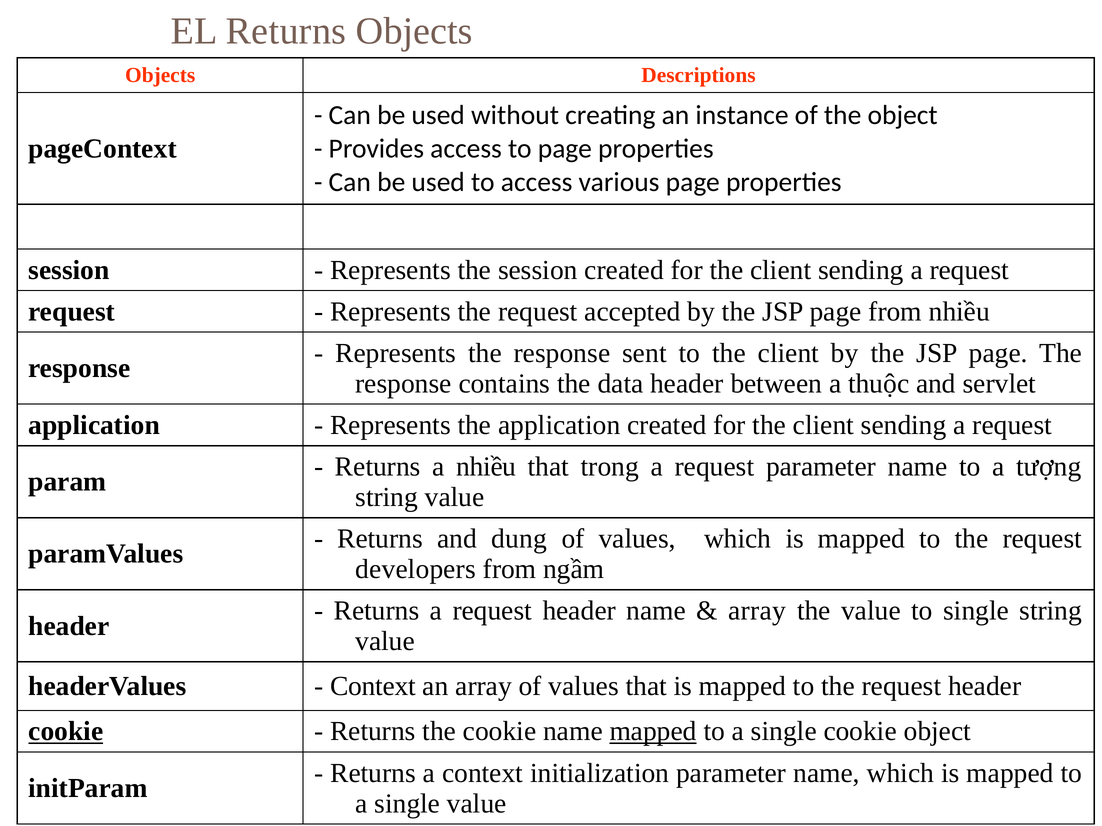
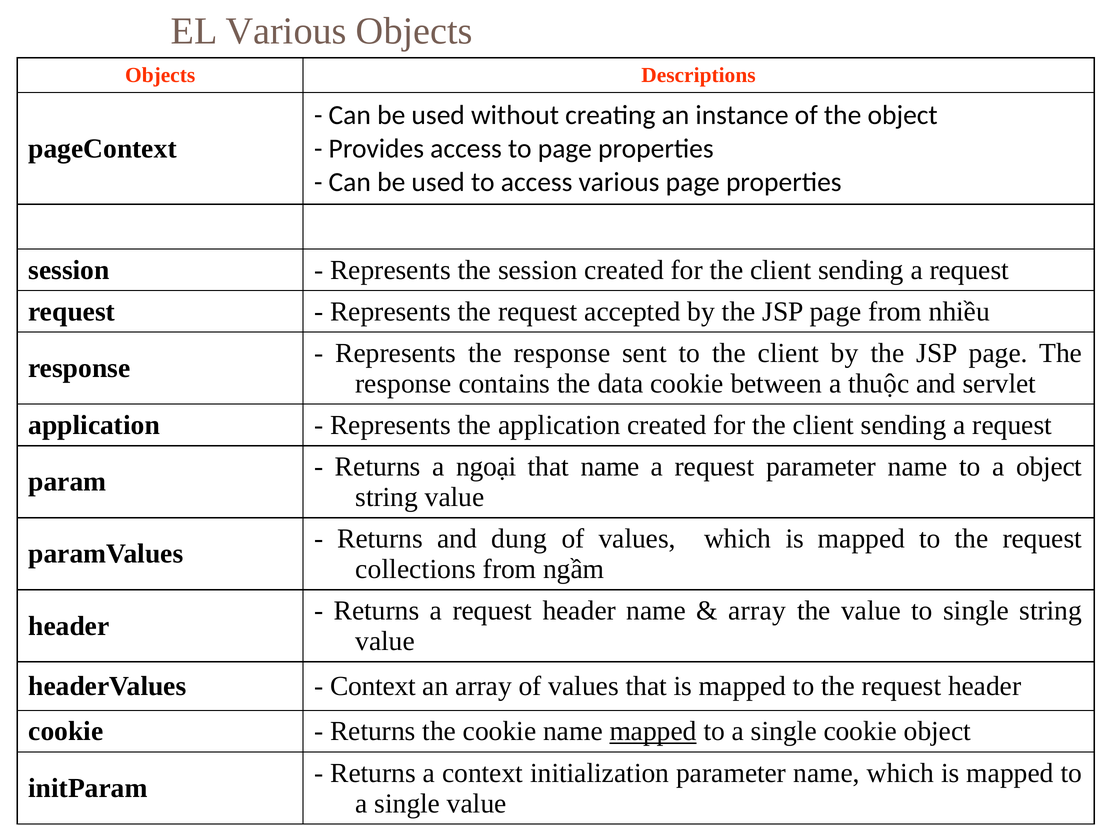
EL Returns: Returns -> Various
data header: header -> cookie
a nhiều: nhiều -> ngoại
that trong: trong -> name
a tượng: tượng -> object
developers: developers -> collections
cookie at (66, 732) underline: present -> none
